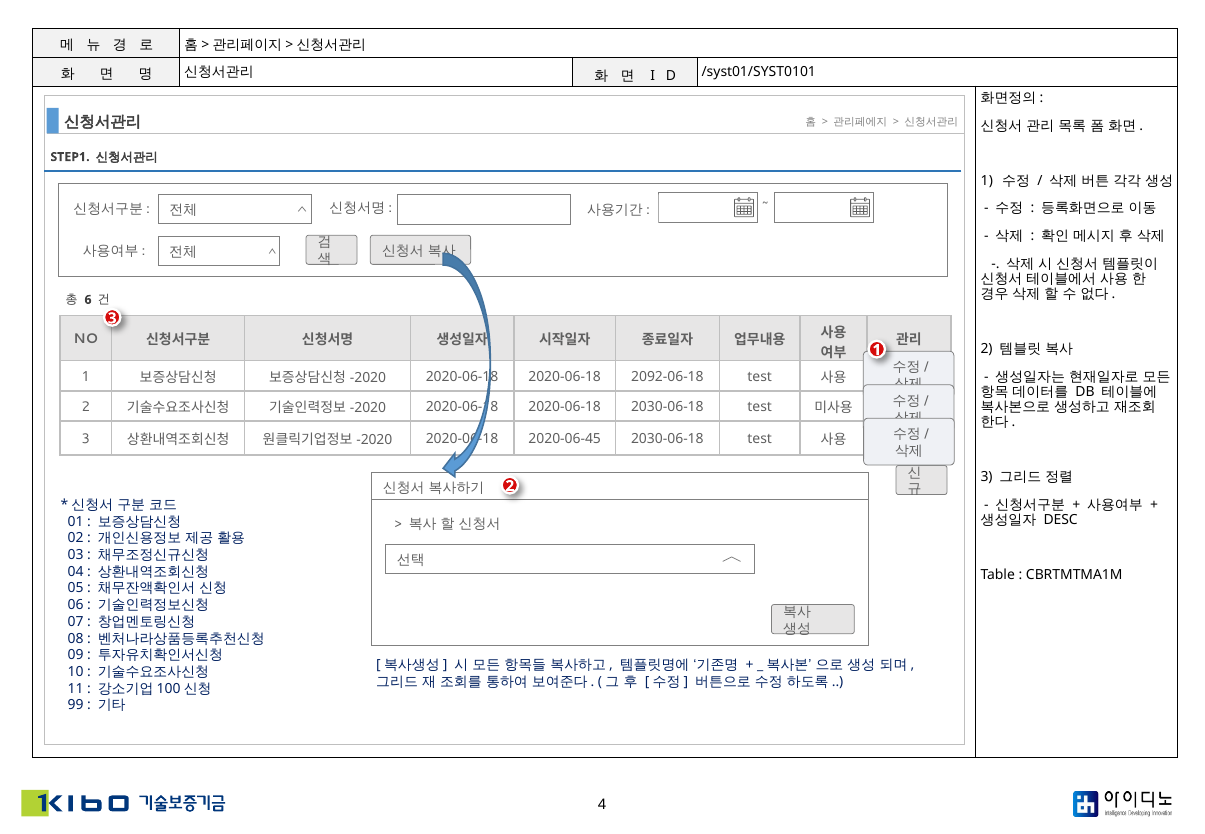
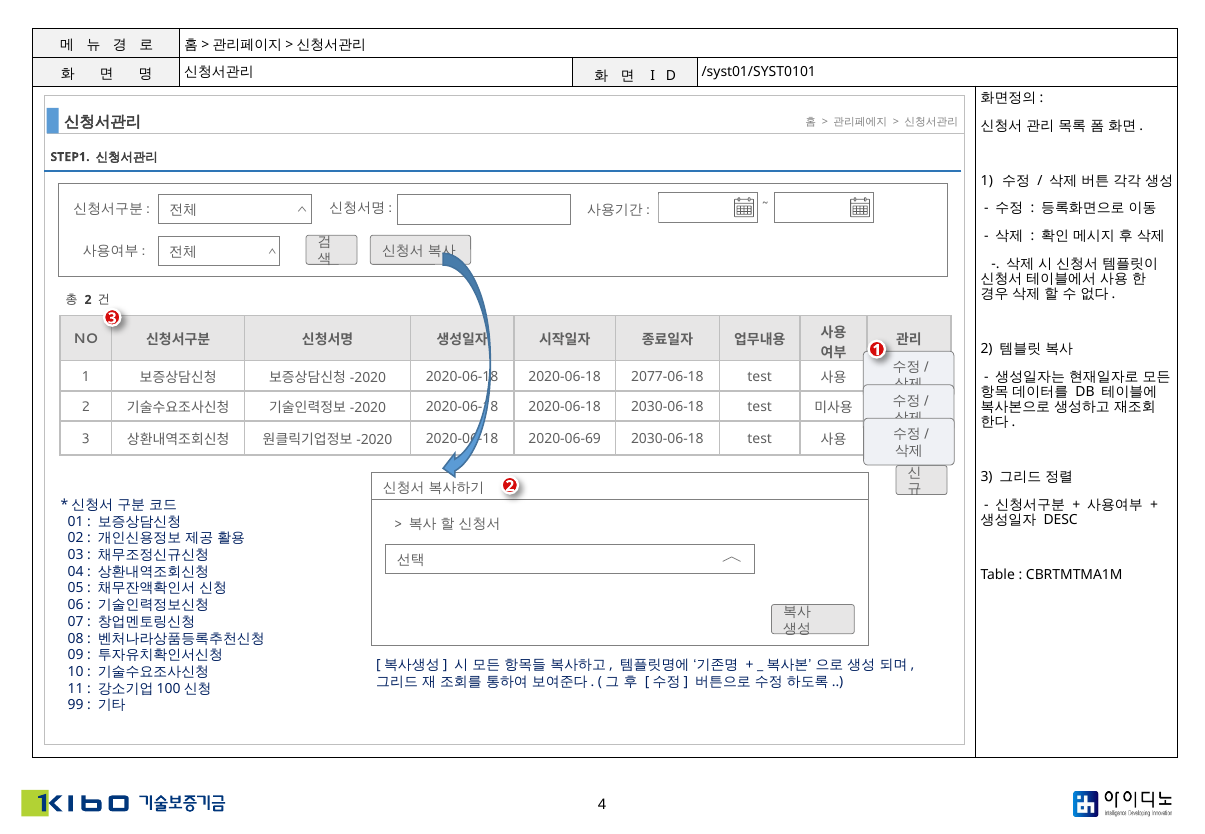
6 at (88, 300): 6 -> 2
2092-06-18: 2092-06-18 -> 2077-06-18
2020-06-45: 2020-06-45 -> 2020-06-69
